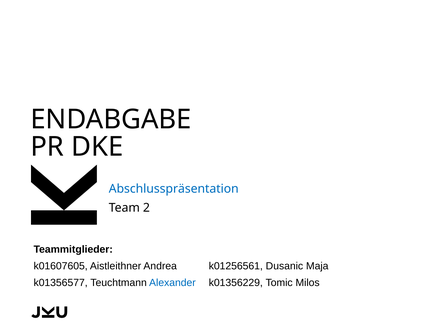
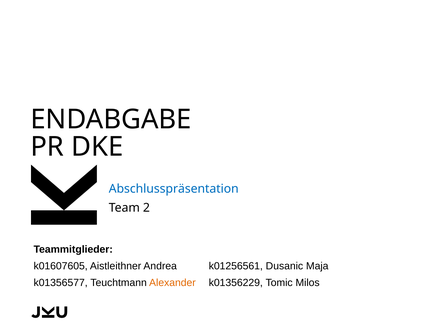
Alexander colour: blue -> orange
